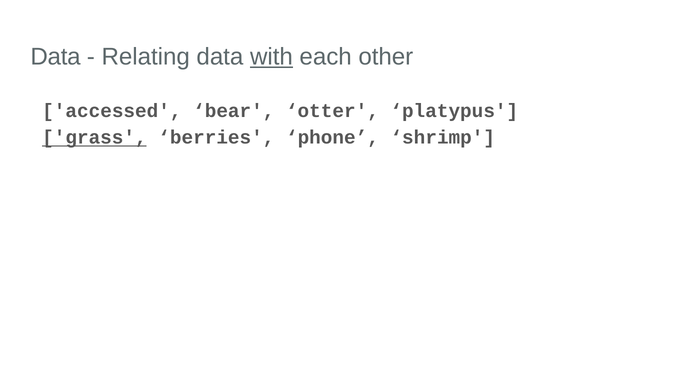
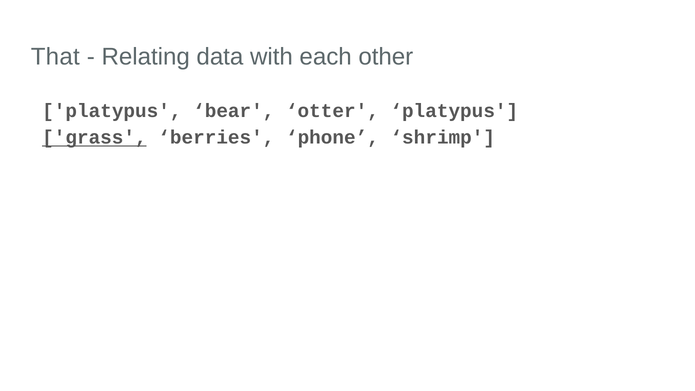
Data at (56, 57): Data -> That
with underline: present -> none
accessed at (112, 111): accessed -> platypus
